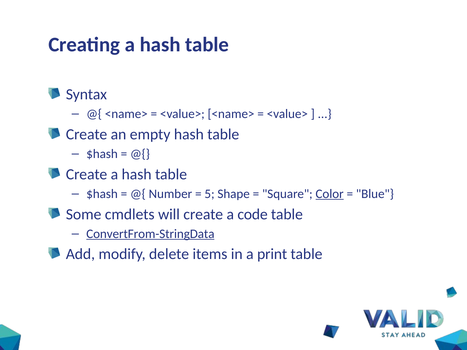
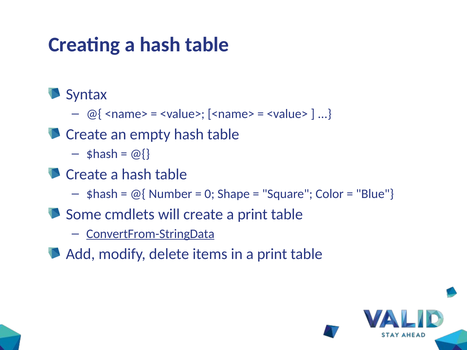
5: 5 -> 0
Color underline: present -> none
create a code: code -> print
